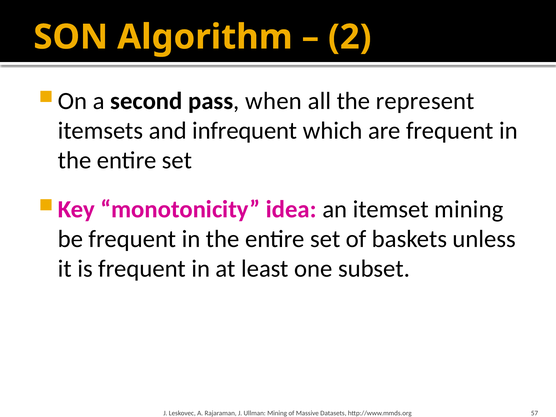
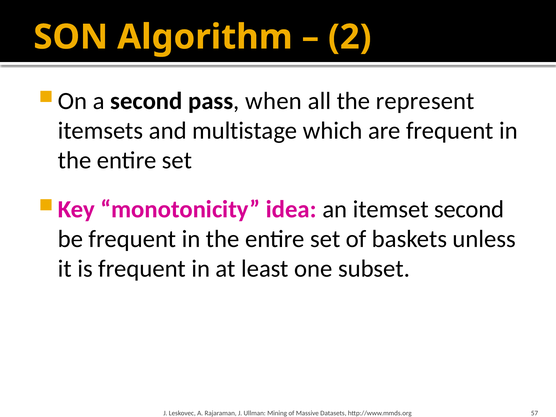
infrequent: infrequent -> multistage
itemset mining: mining -> second
